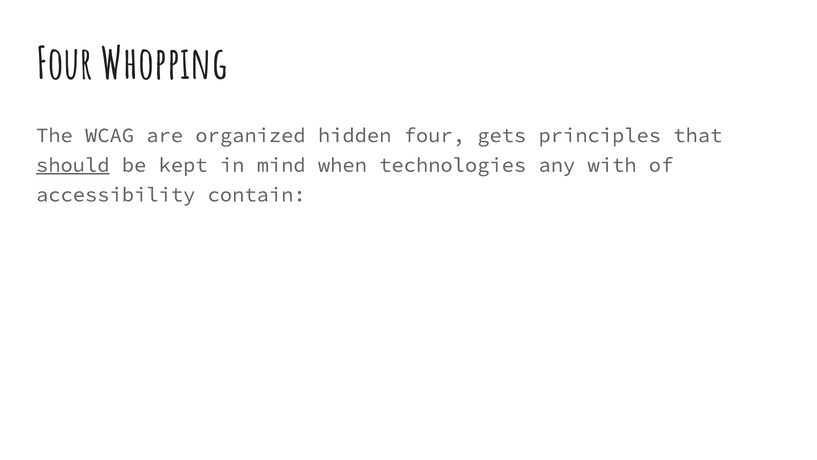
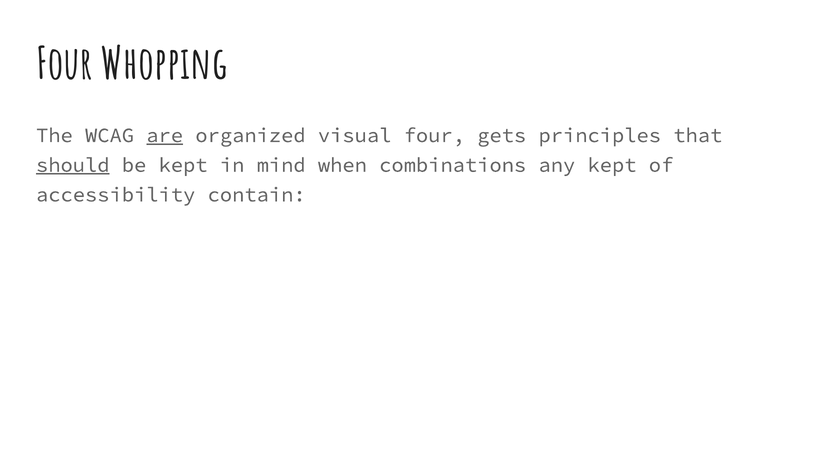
are underline: none -> present
hidden: hidden -> visual
technologies: technologies -> combinations
any with: with -> kept
